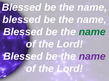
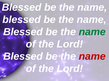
name at (92, 57) colour: purple -> red
